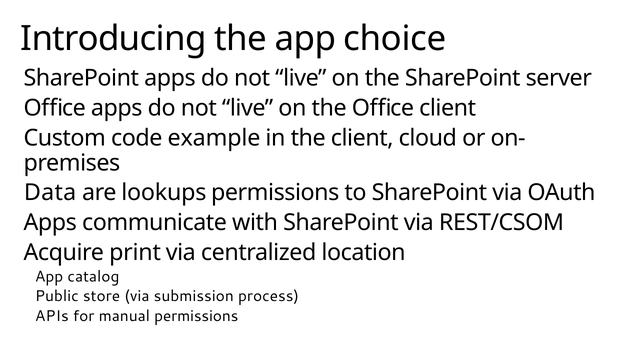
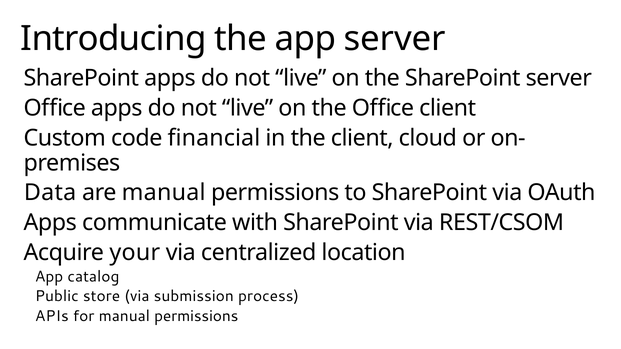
app choice: choice -> server
example: example -> financial
are lookups: lookups -> manual
print: print -> your
